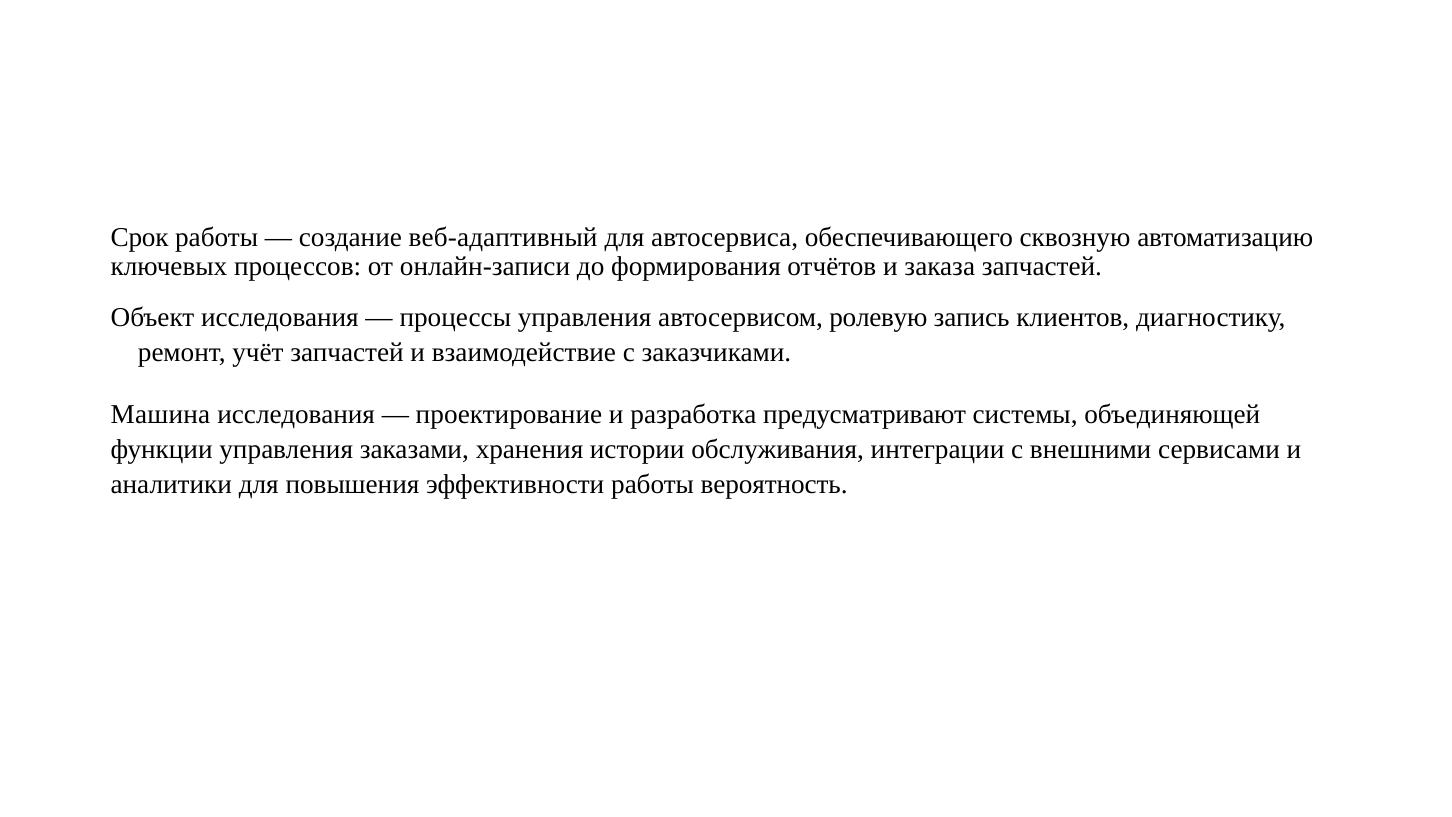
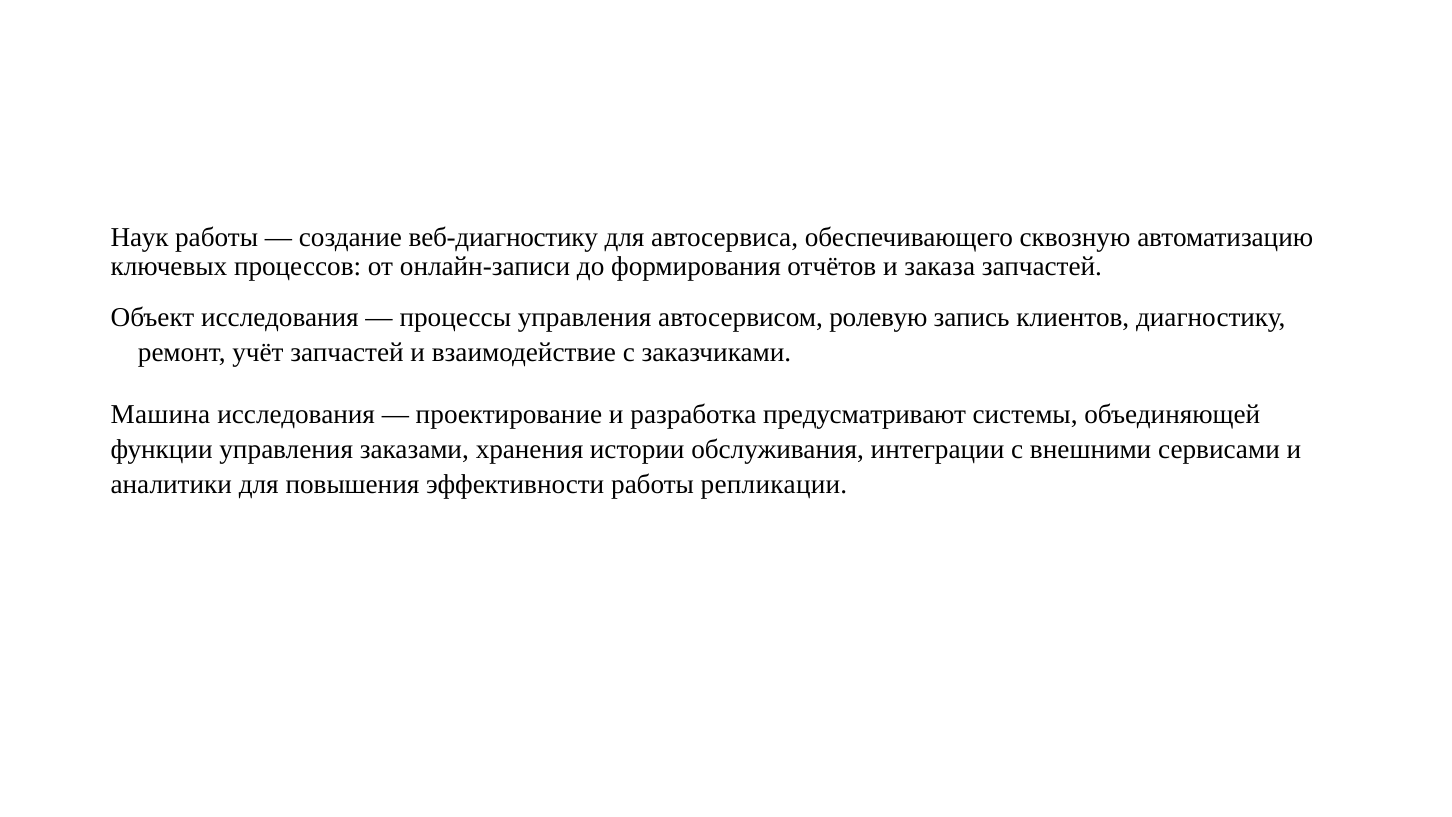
Срок: Срок -> Наук
веб-адаптивный: веб-адаптивный -> веб-диагностику
вероятность: вероятность -> репликации
